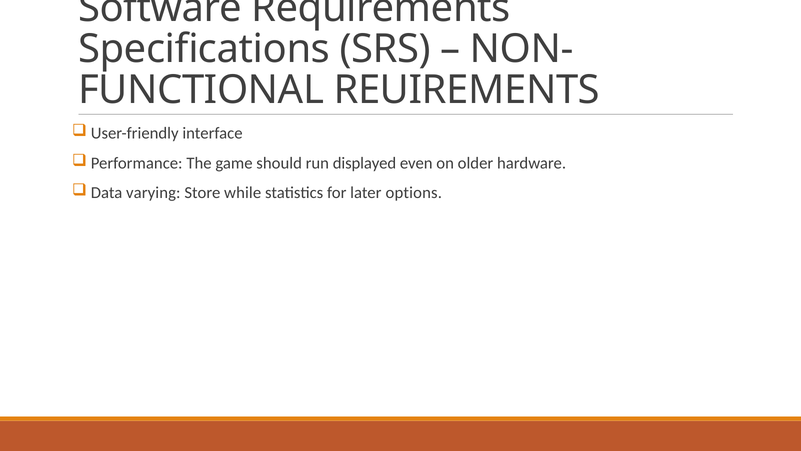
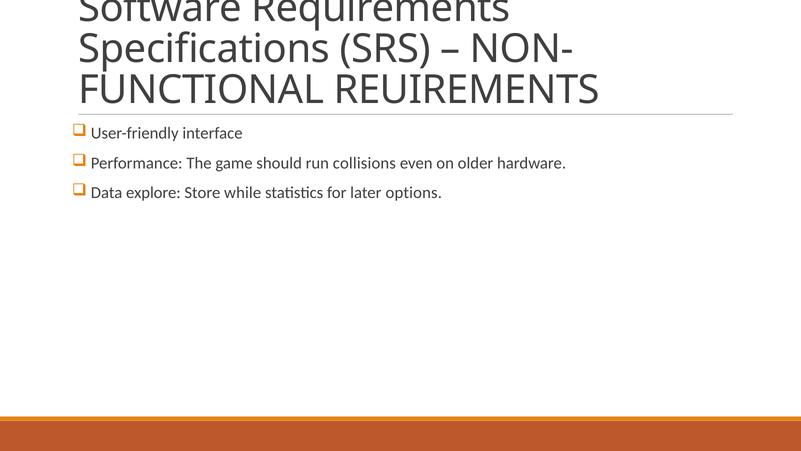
displayed: displayed -> collisions
varying: varying -> explore
